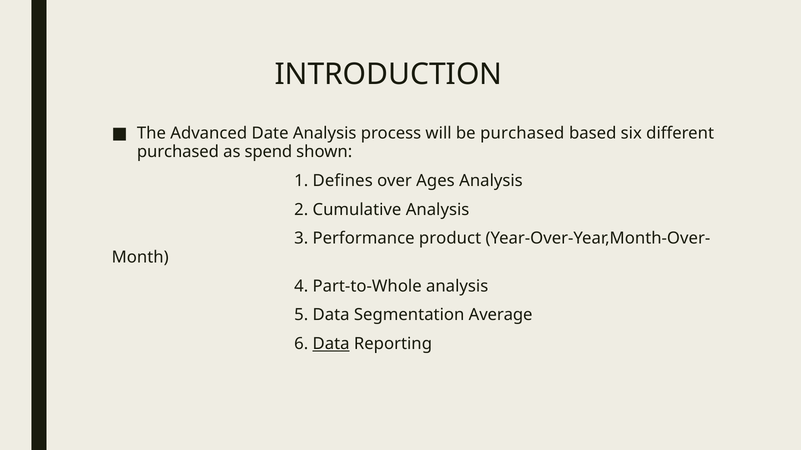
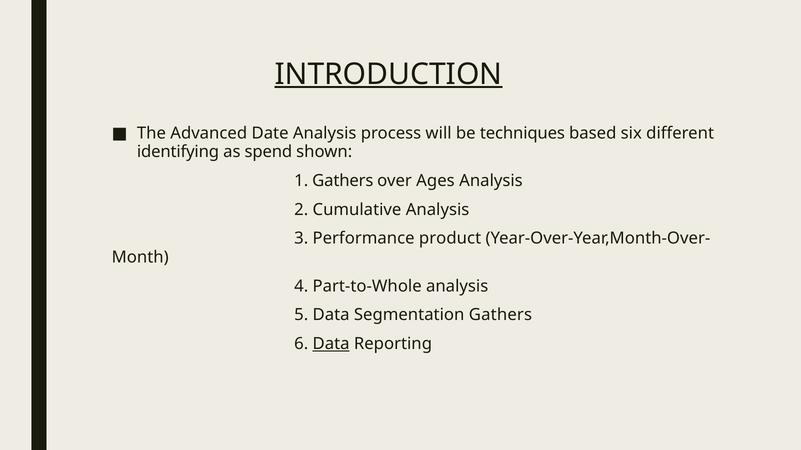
INTRODUCTION underline: none -> present
be purchased: purchased -> techniques
purchased at (178, 152): purchased -> identifying
1 Defines: Defines -> Gathers
Segmentation Average: Average -> Gathers
